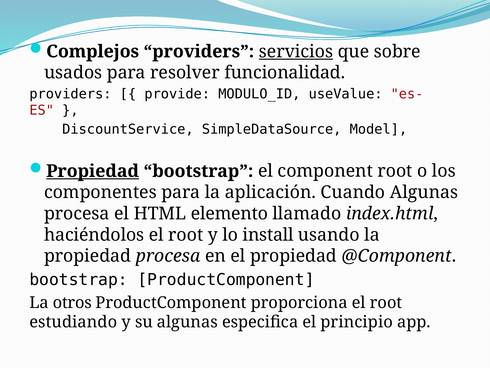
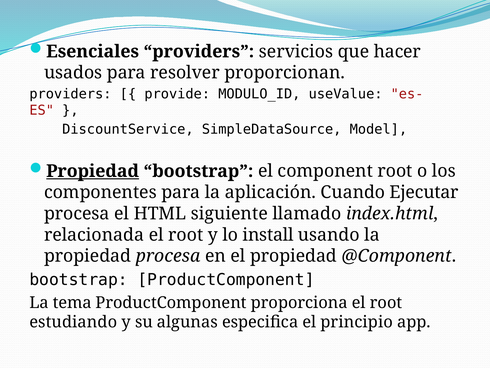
Complejos: Complejos -> Esenciales
servicios underline: present -> none
sobre: sobre -> hacer
funcionalidad: funcionalidad -> proporcionan
Cuando Algunas: Algunas -> Ejecutar
elemento: elemento -> siguiente
haciéndolos: haciéndolos -> relacionada
otros: otros -> tema
